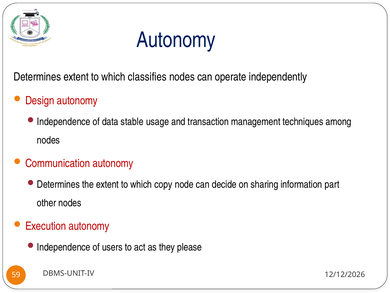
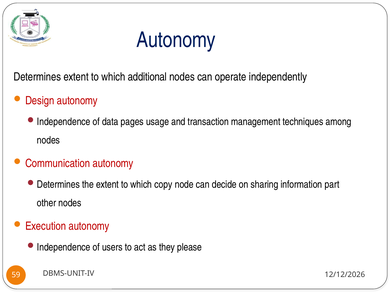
classifies: classifies -> additional
stable: stable -> pages
